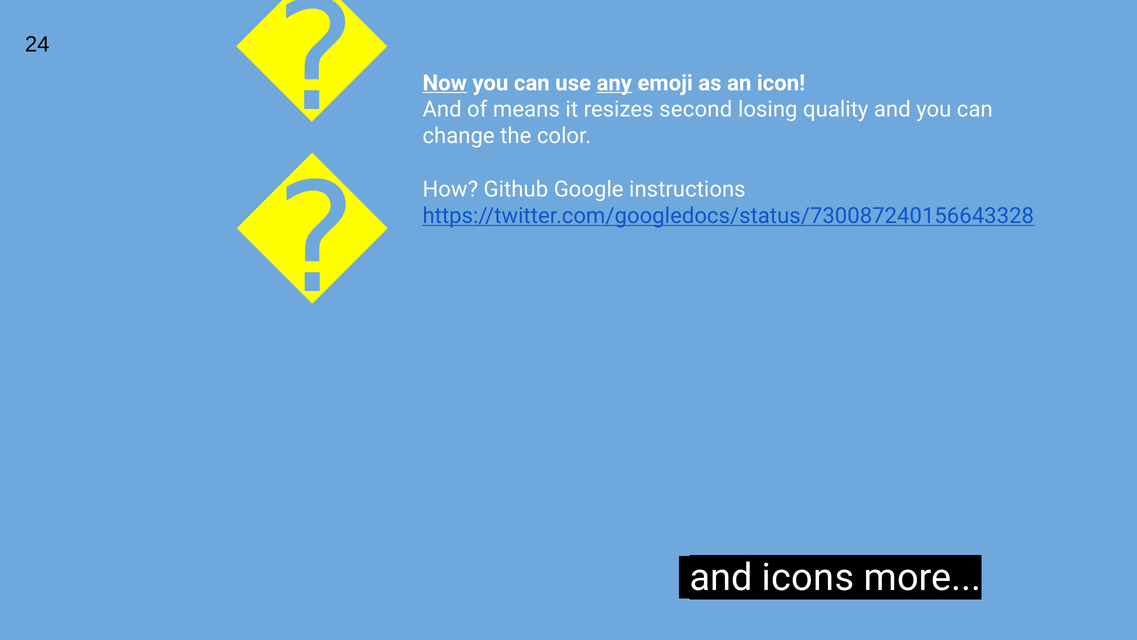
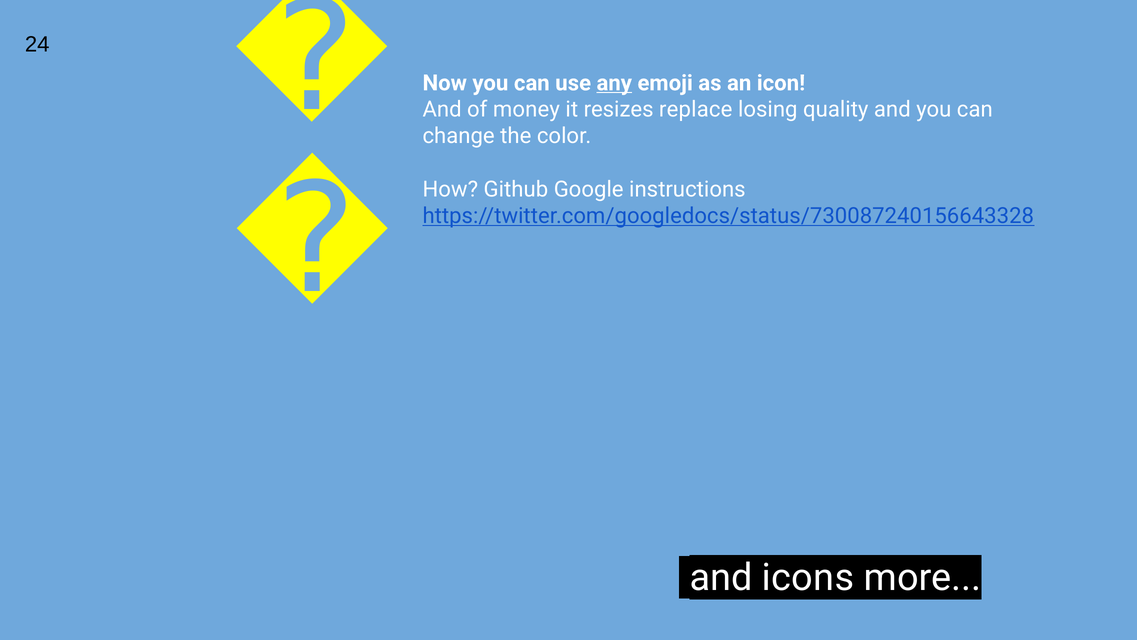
Now underline: present -> none
means: means -> money
second: second -> replace
